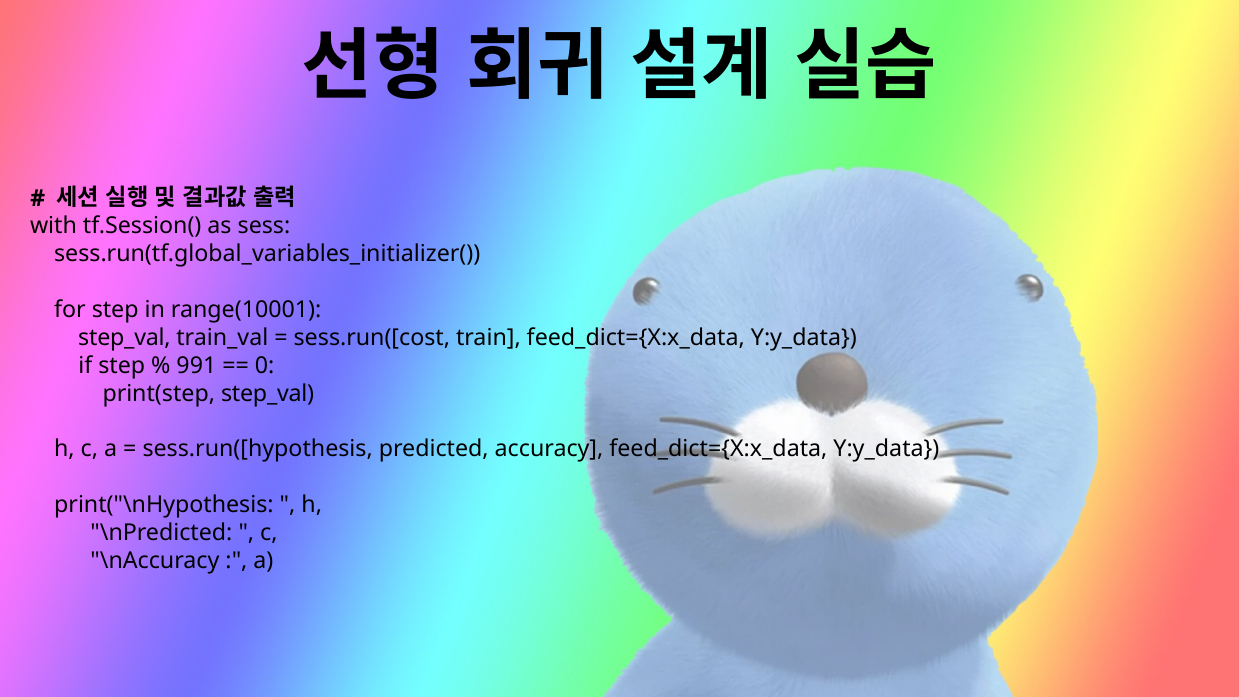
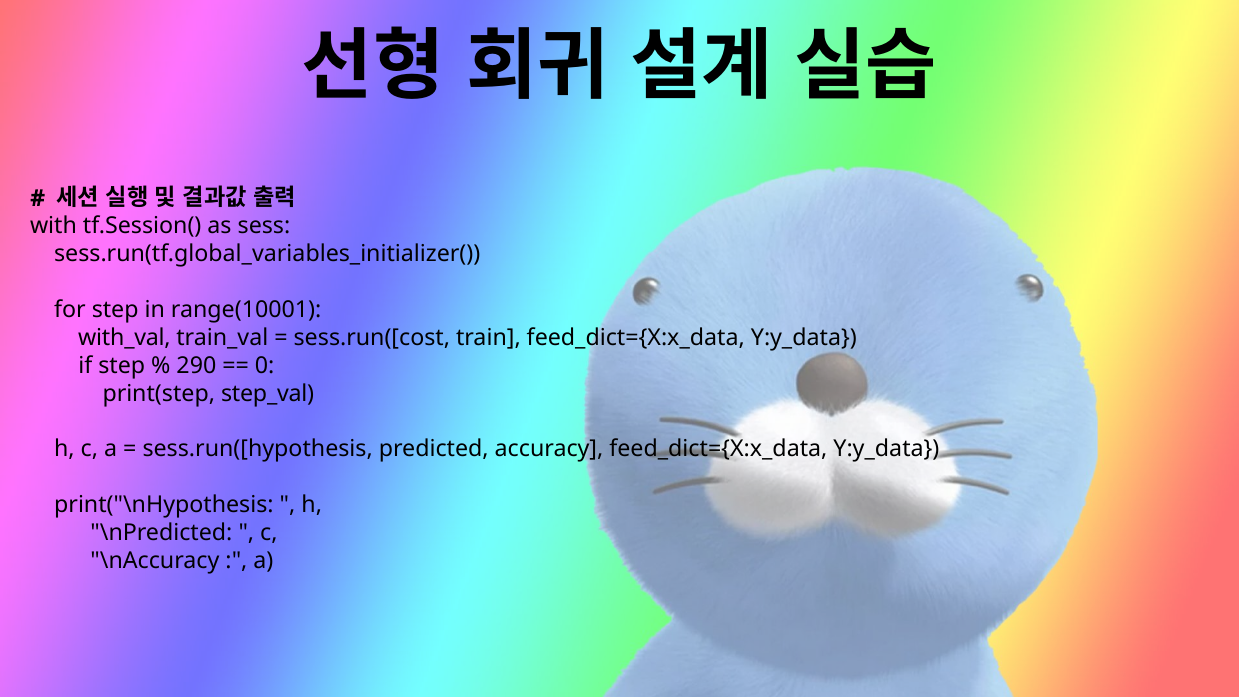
step_val at (124, 338): step_val -> with_val
991: 991 -> 290
